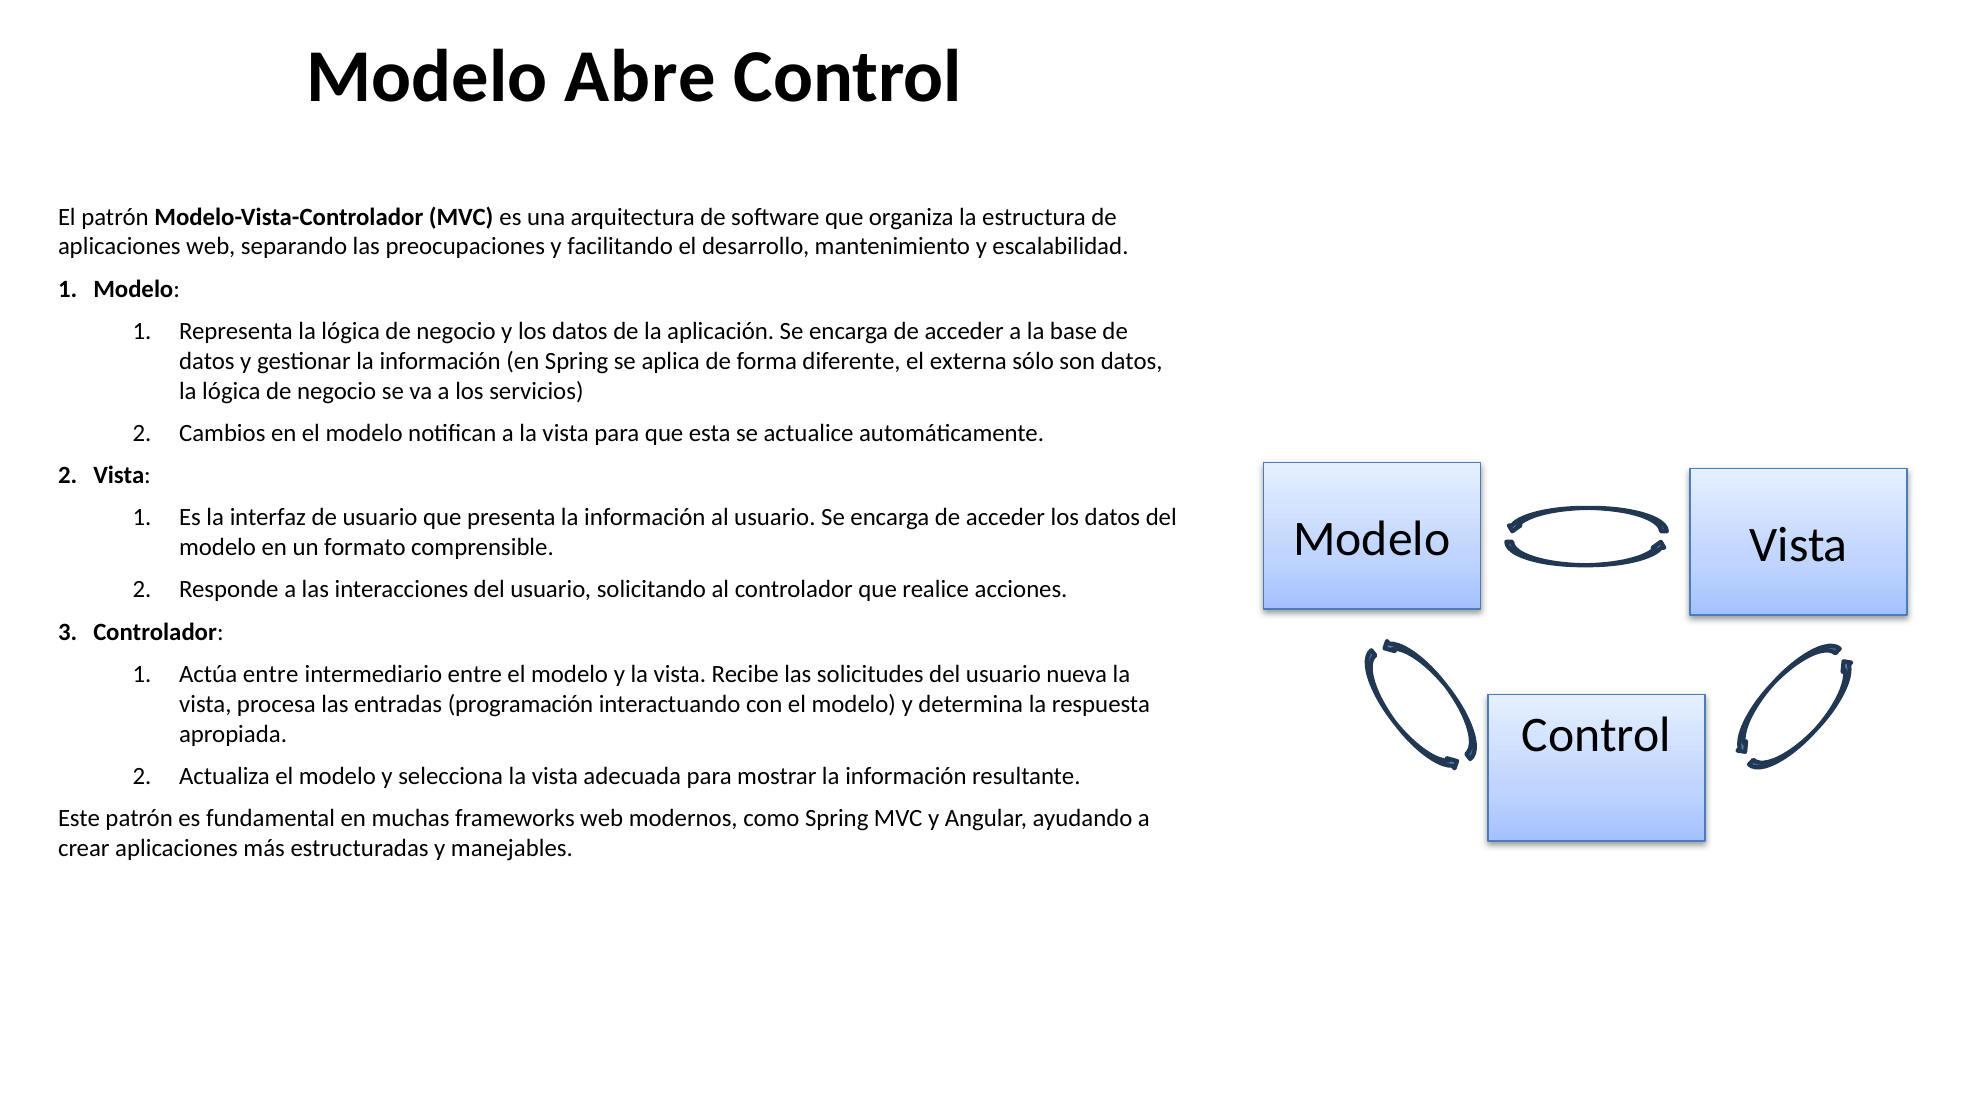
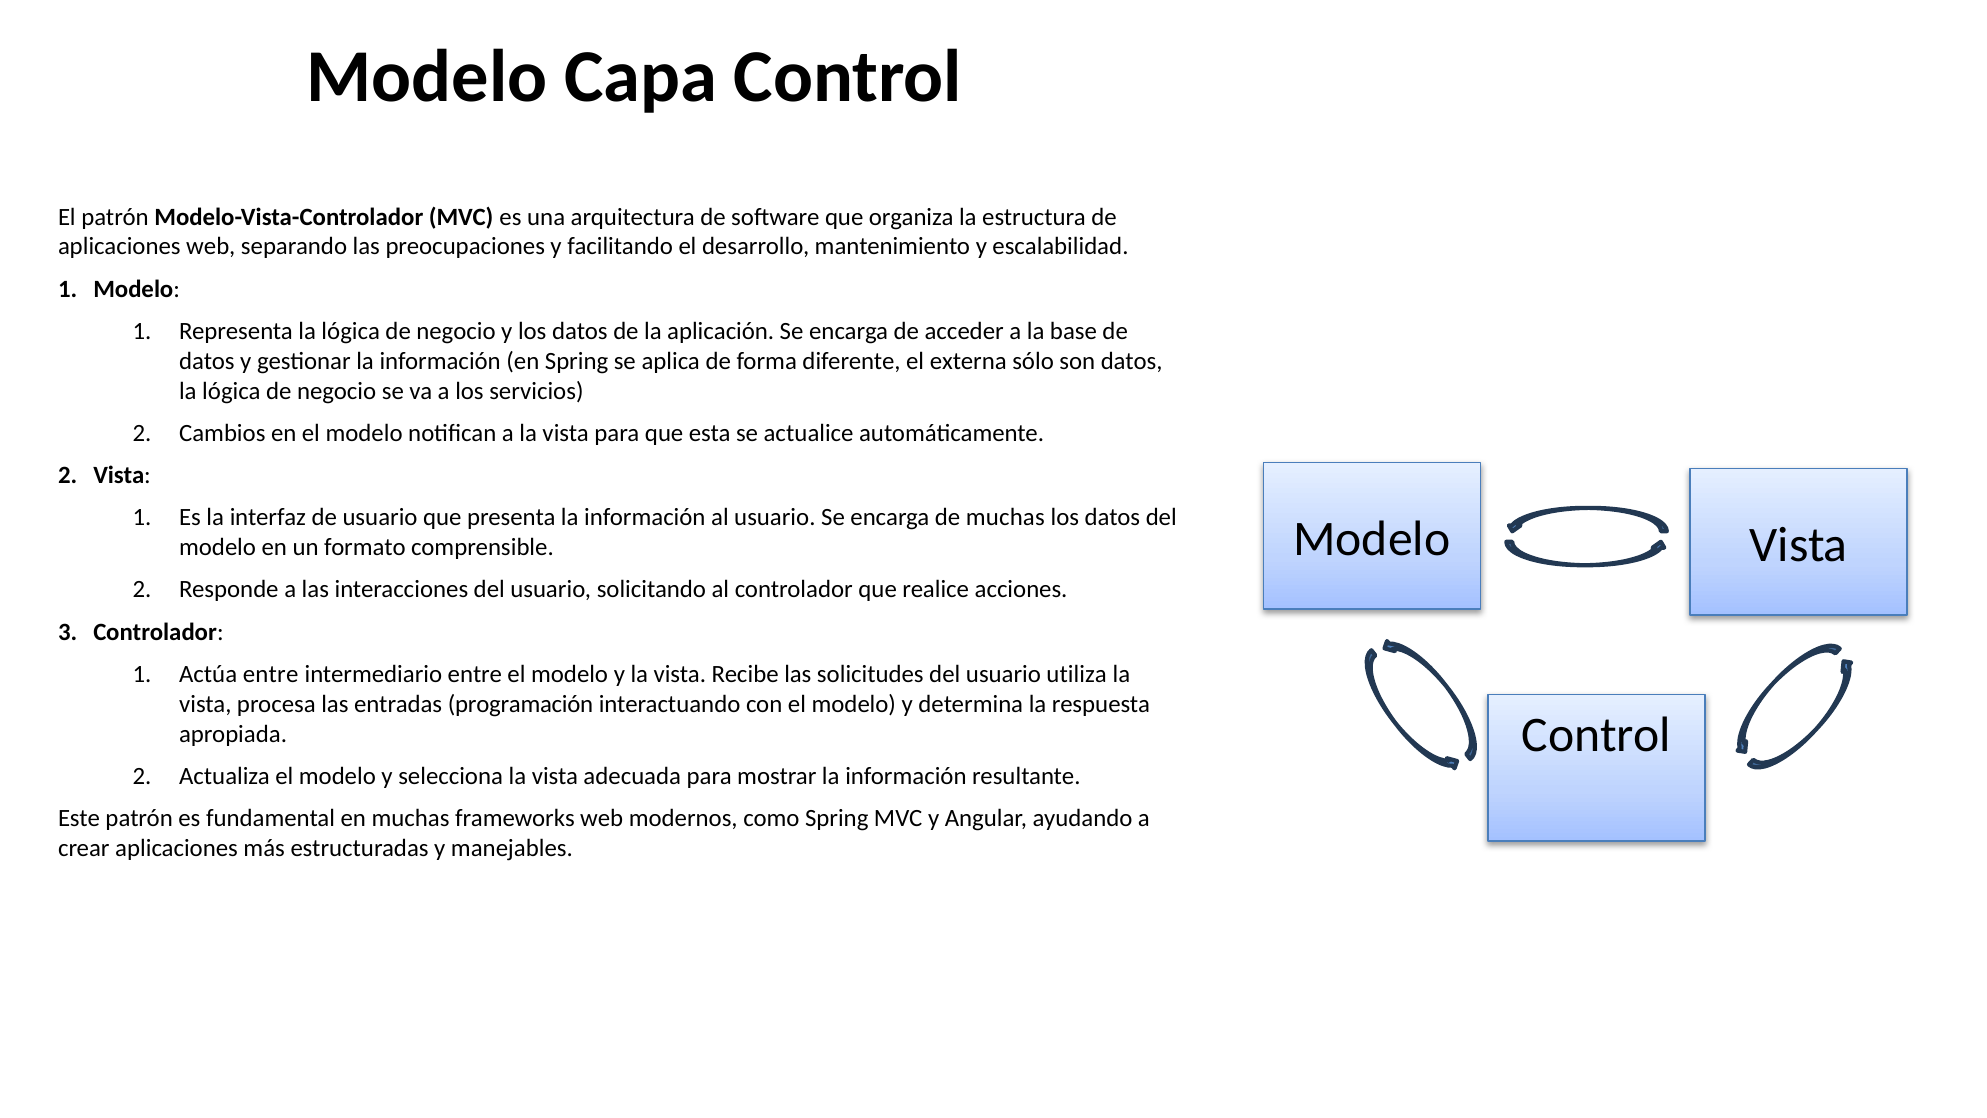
Abre: Abre -> Capa
acceder at (1005, 518): acceder -> muchas
nueva: nueva -> utiliza
